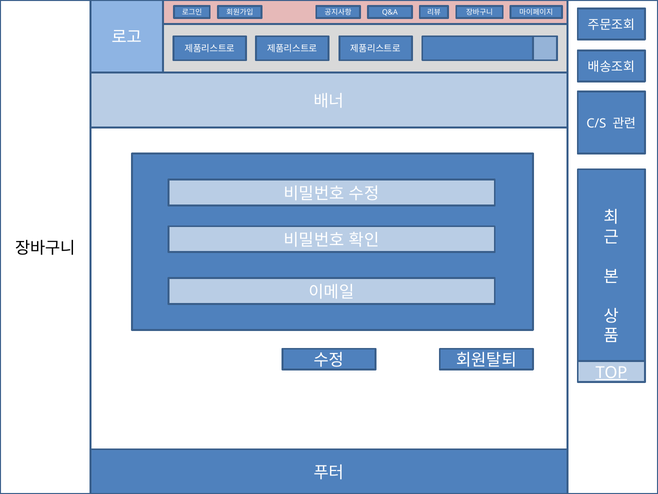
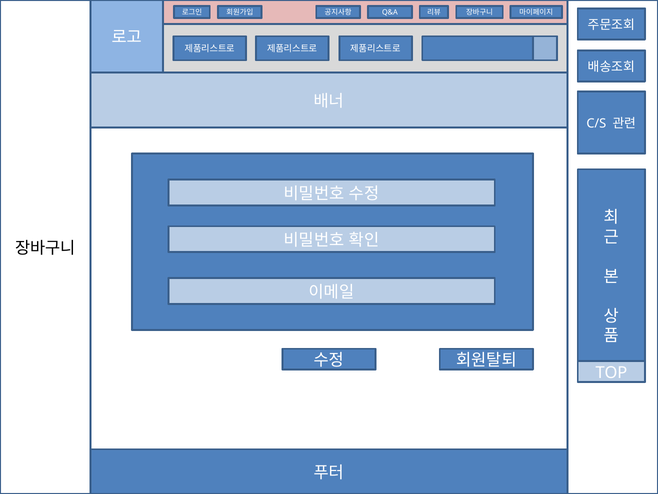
TOP underline: present -> none
